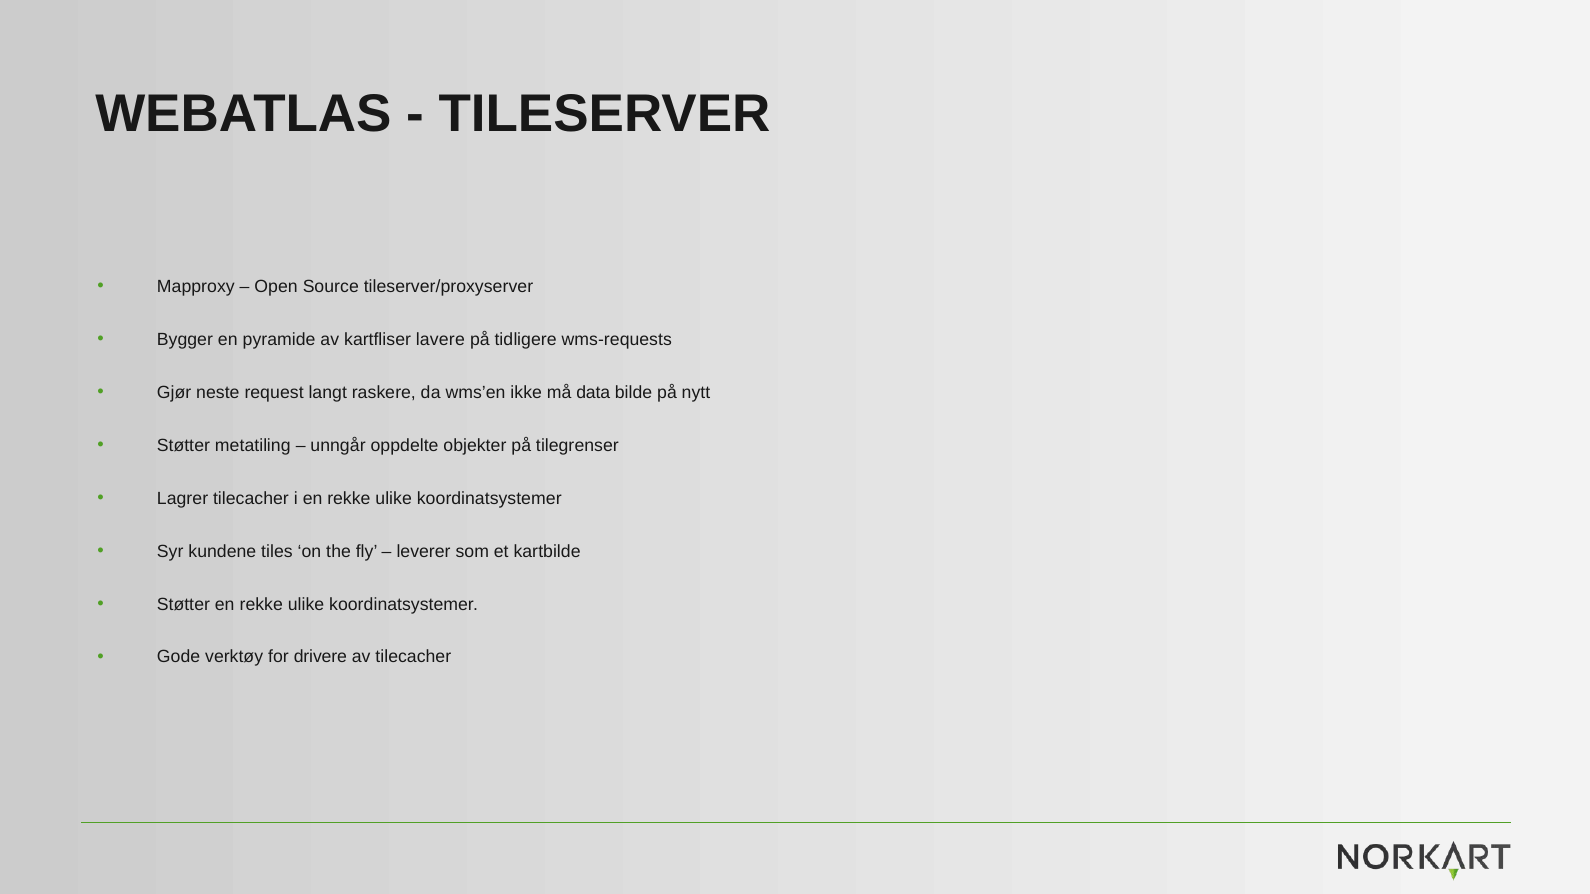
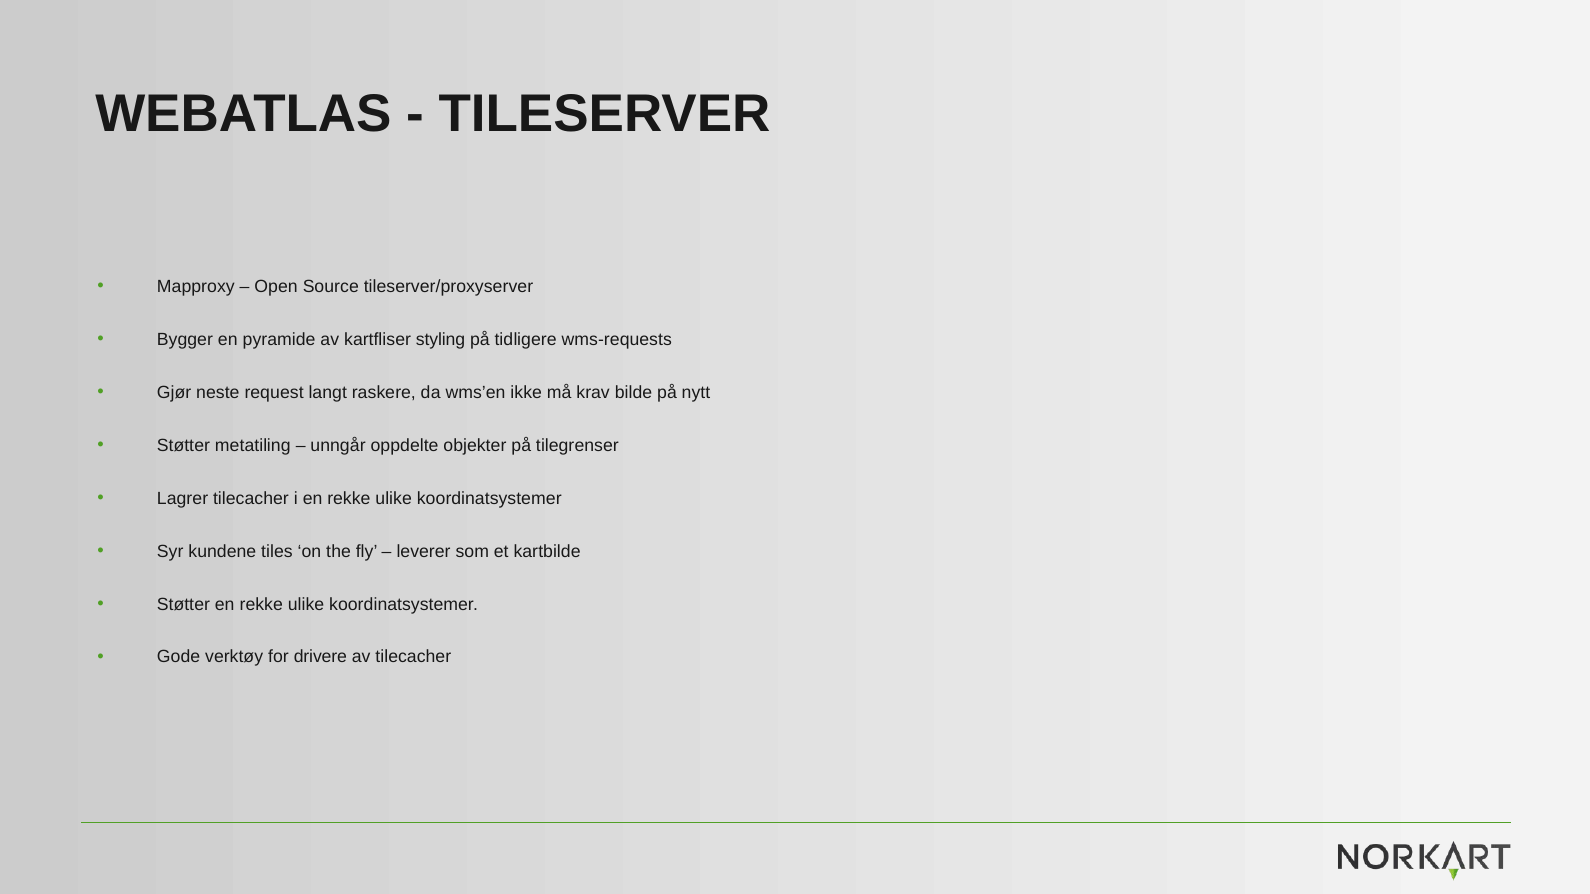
lavere: lavere -> styling
data: data -> krav
